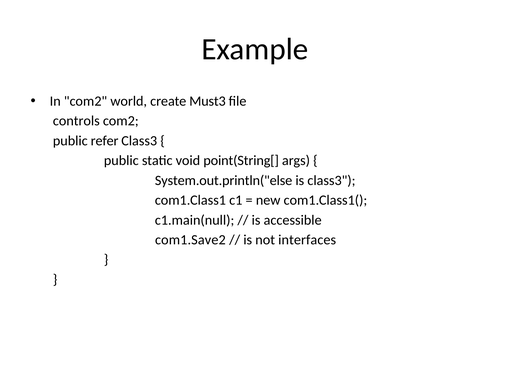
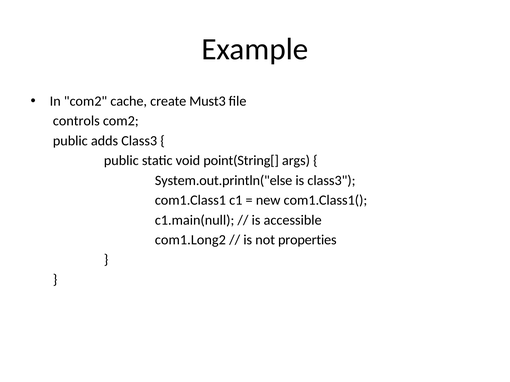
world: world -> cache
refer: refer -> adds
com1.Save2: com1.Save2 -> com1.Long2
interfaces: interfaces -> properties
